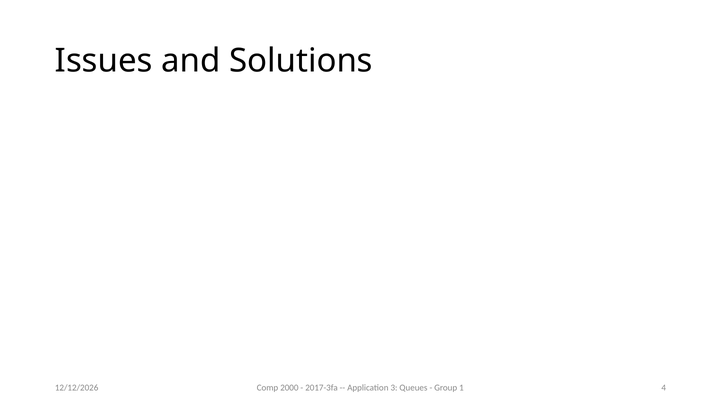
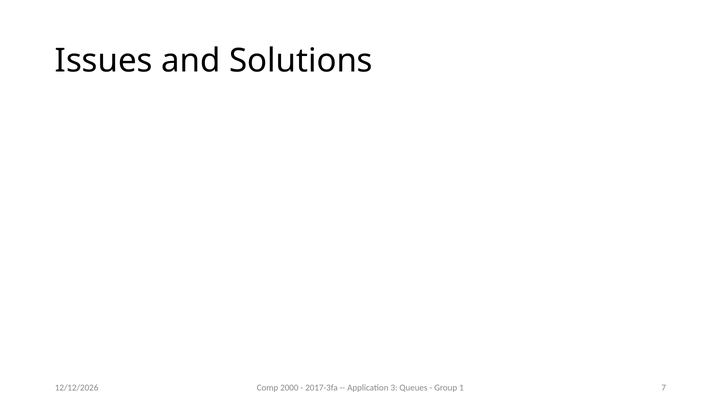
4: 4 -> 7
